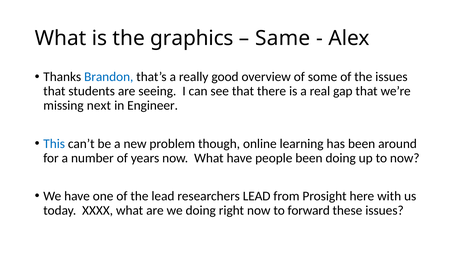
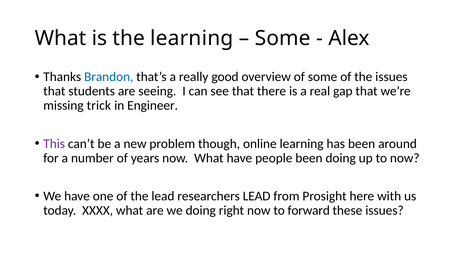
the graphics: graphics -> learning
Same at (283, 38): Same -> Some
next: next -> trick
This colour: blue -> purple
